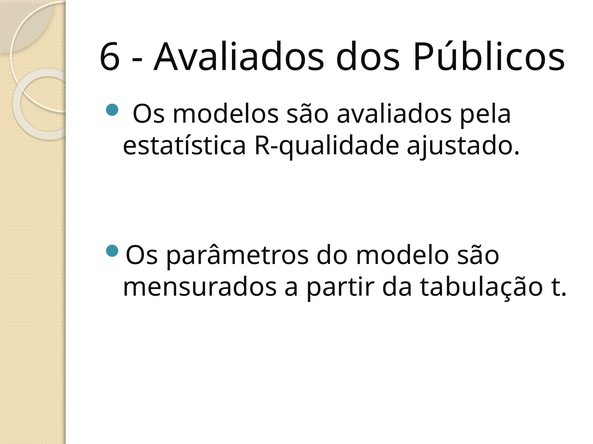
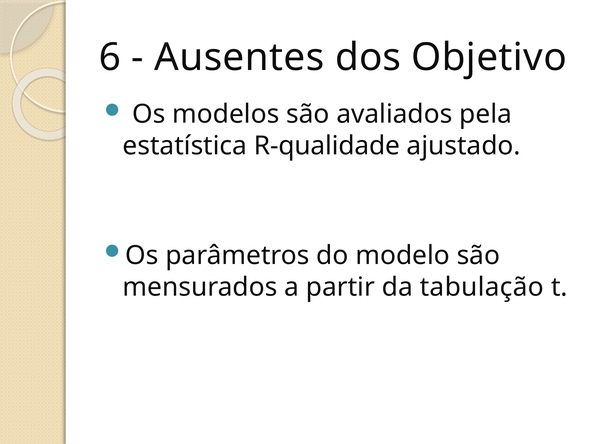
Avaliados at (240, 58): Avaliados -> Ausentes
Públicos: Públicos -> Objetivo
